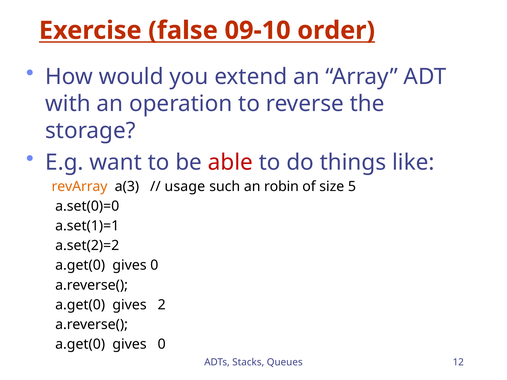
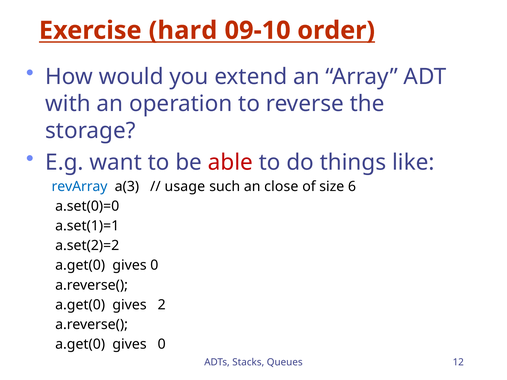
false: false -> hard
revArray colour: orange -> blue
robin: robin -> close
5: 5 -> 6
